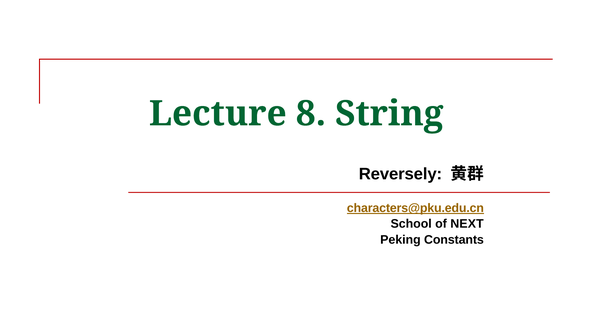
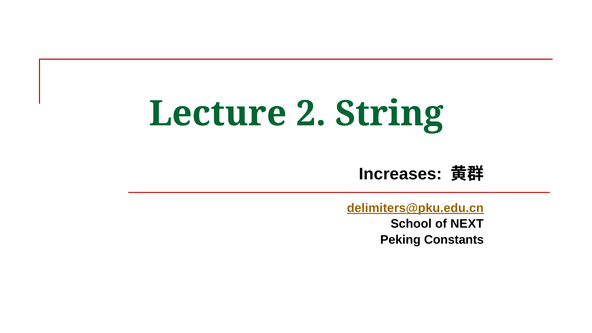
8: 8 -> 2
Reversely: Reversely -> Increases
characters@pku.edu.cn: characters@pku.edu.cn -> delimiters@pku.edu.cn
